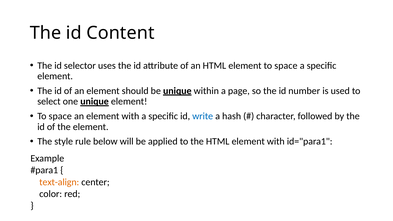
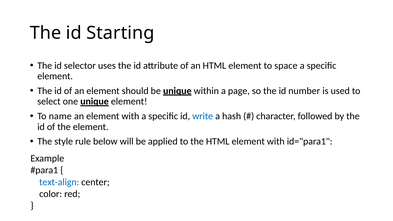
Content: Content -> Starting
space at (60, 116): space -> name
text-align colour: orange -> blue
